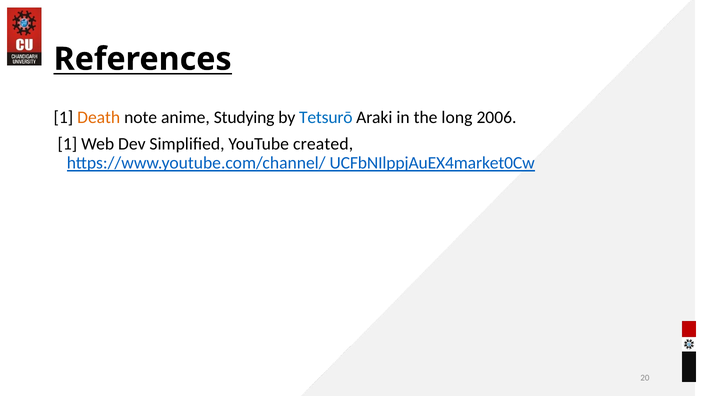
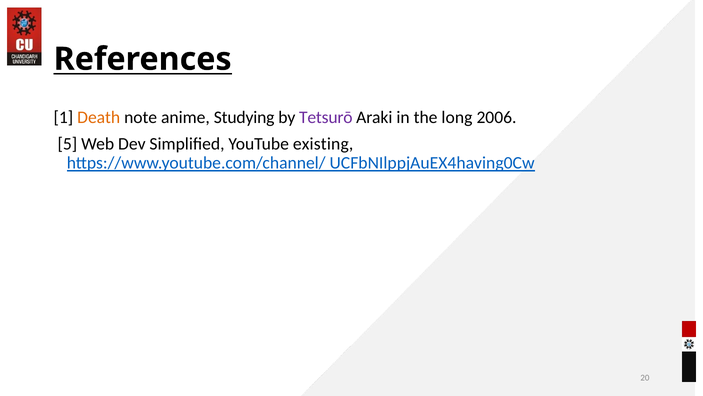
Tetsurō colour: blue -> purple
1 at (67, 144): 1 -> 5
created: created -> existing
UCFbNIlppjAuEX4market0Cw: UCFbNIlppjAuEX4market0Cw -> UCFbNIlppjAuEX4having0Cw
